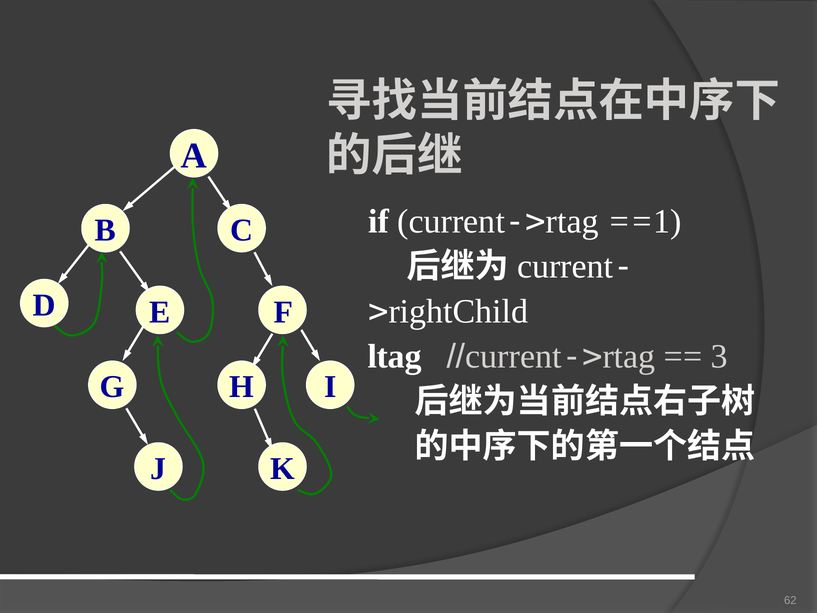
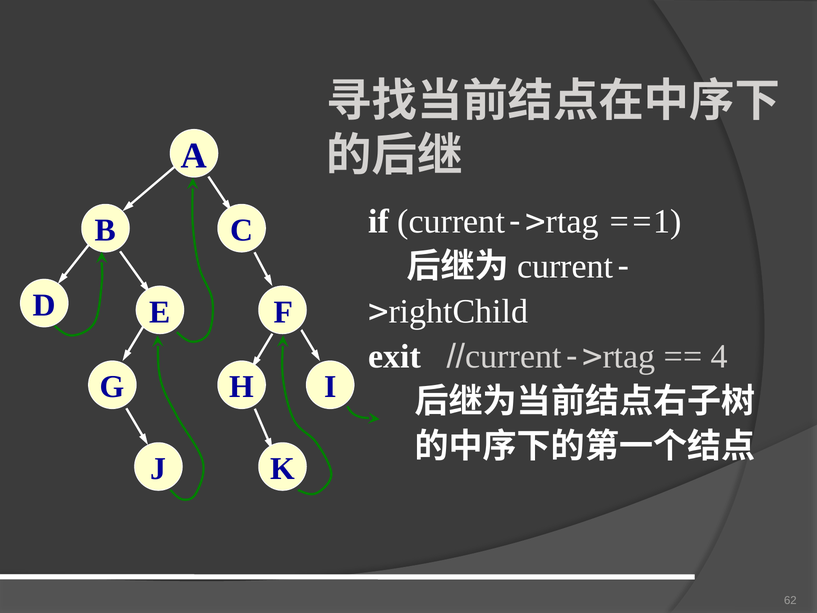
ltag: ltag -> exit
3: 3 -> 4
